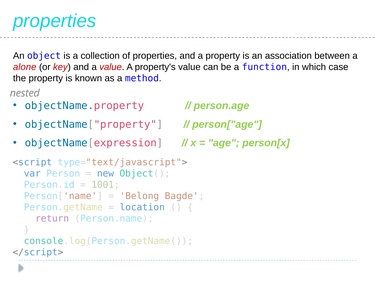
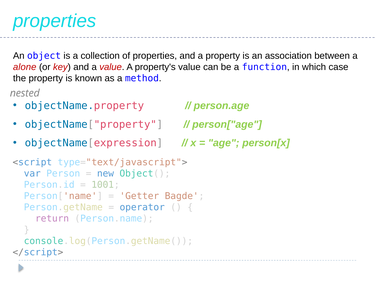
Belong: Belong -> Getter
location: location -> operator
